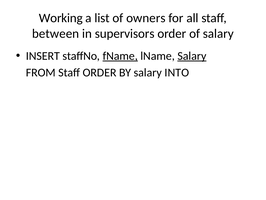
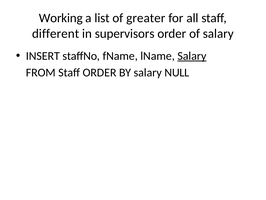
owners: owners -> greater
between: between -> different
fName underline: present -> none
INTO: INTO -> NULL
